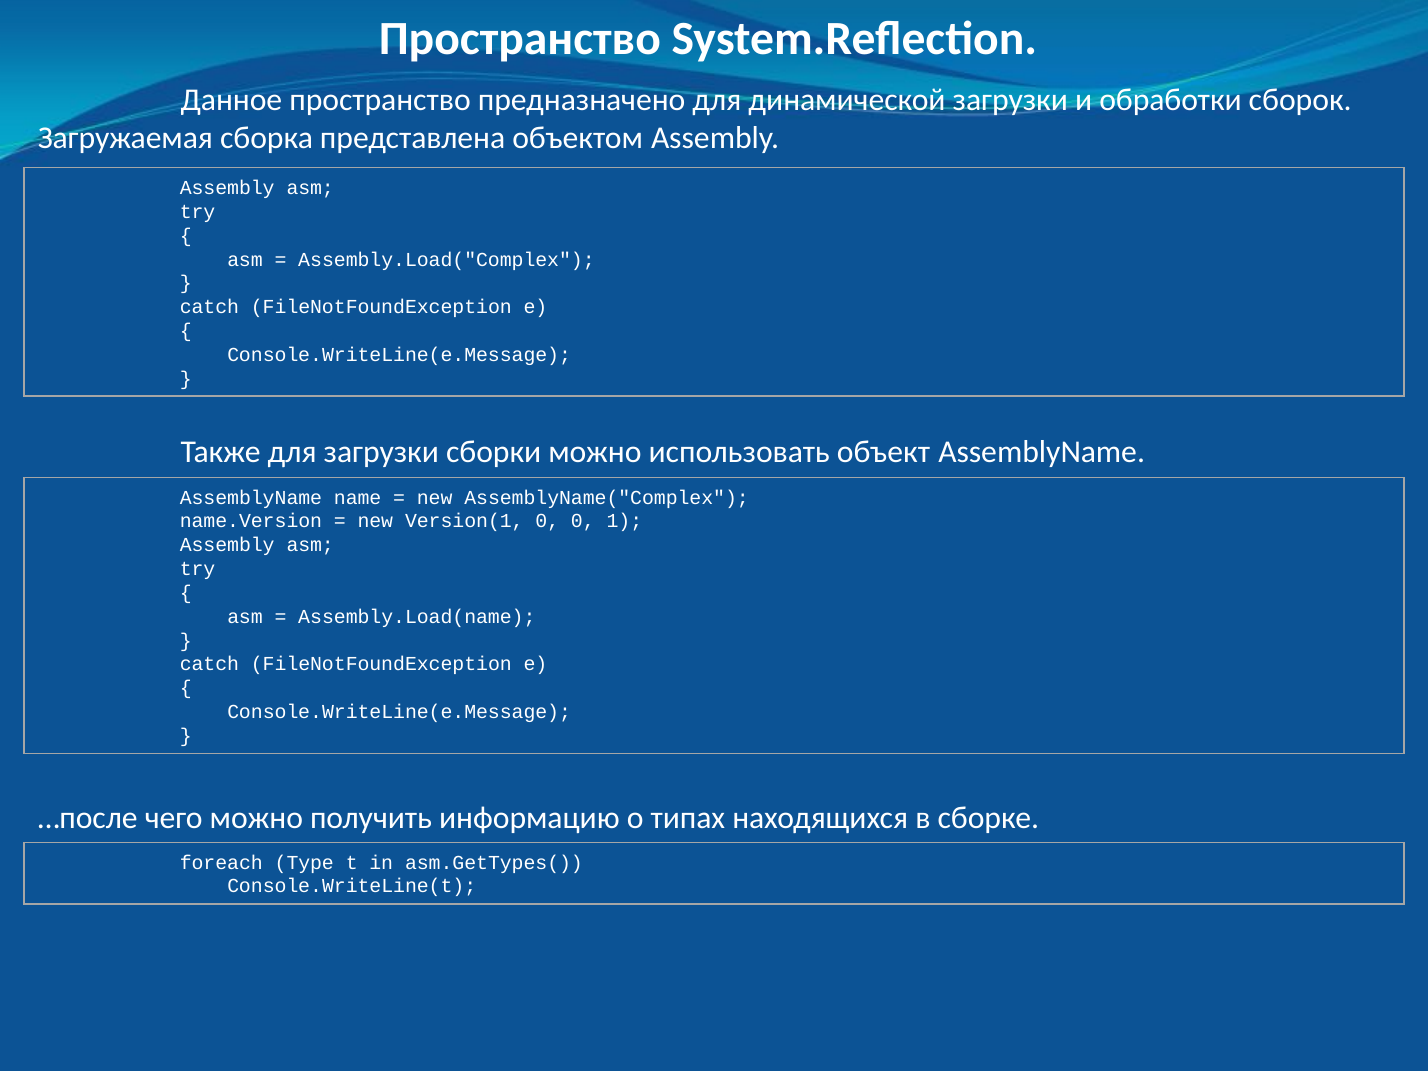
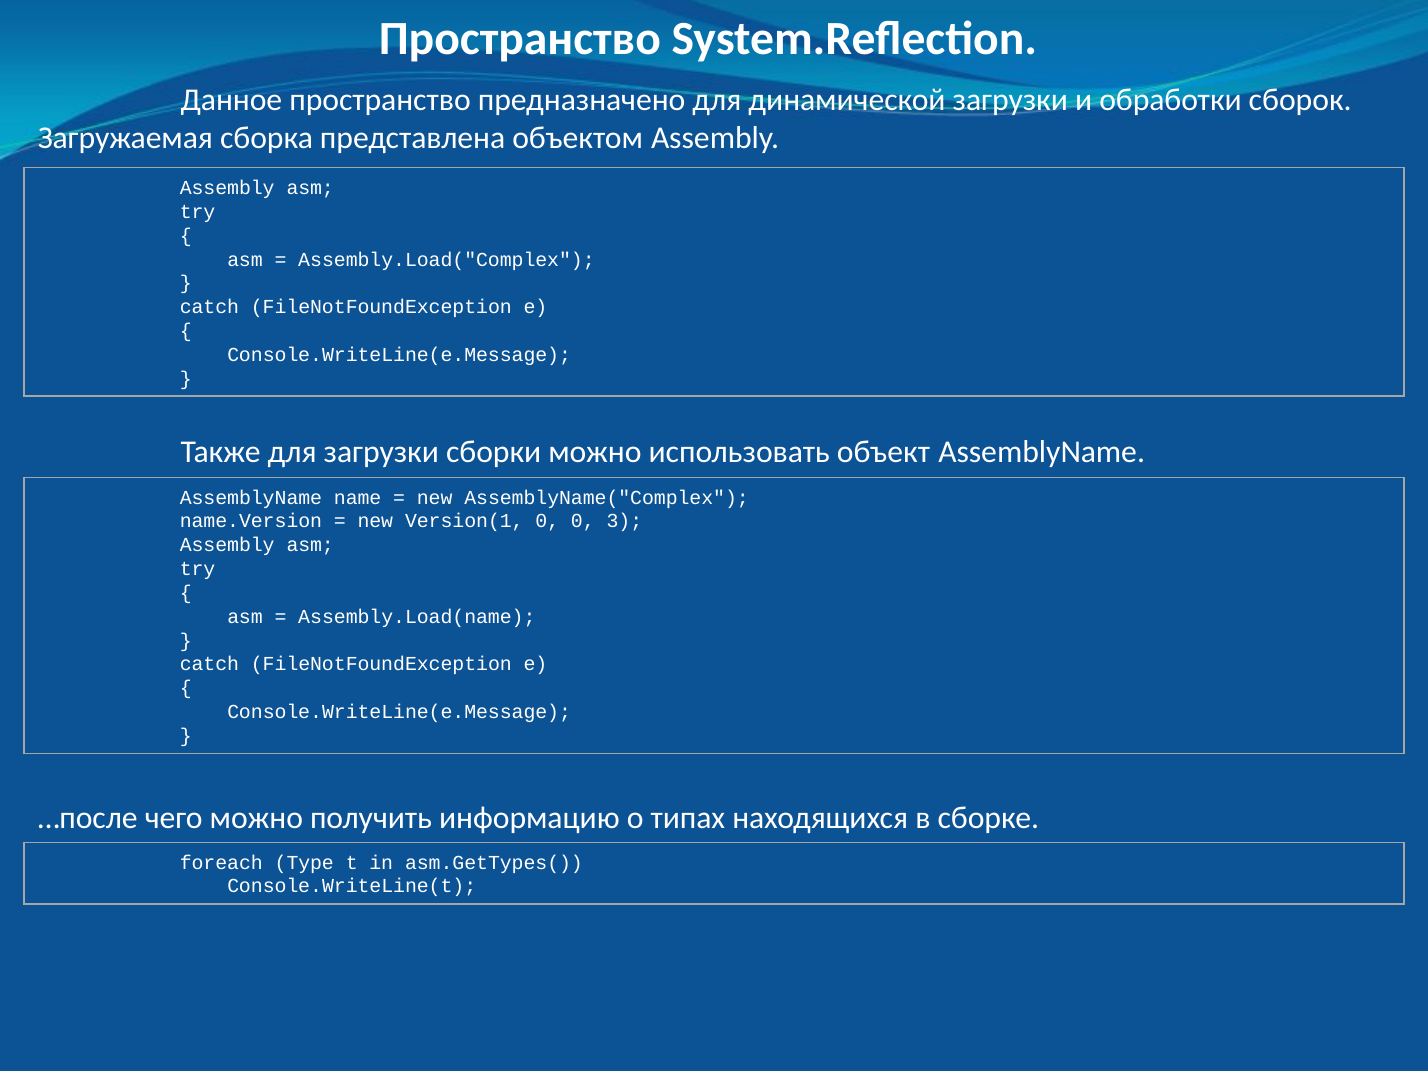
1: 1 -> 3
